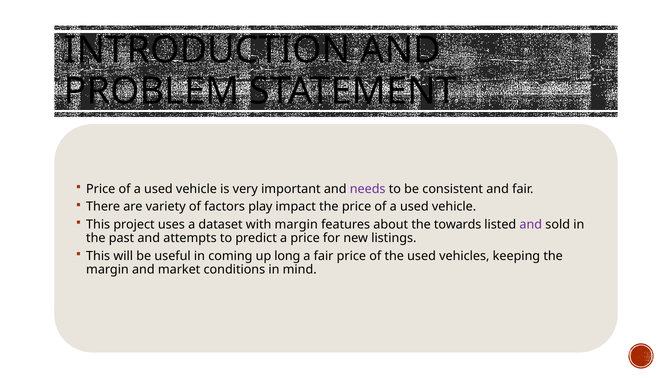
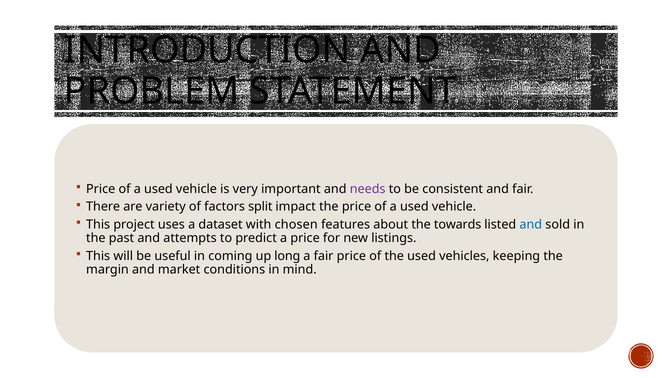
play: play -> split
with margin: margin -> chosen
and at (531, 225) colour: purple -> blue
